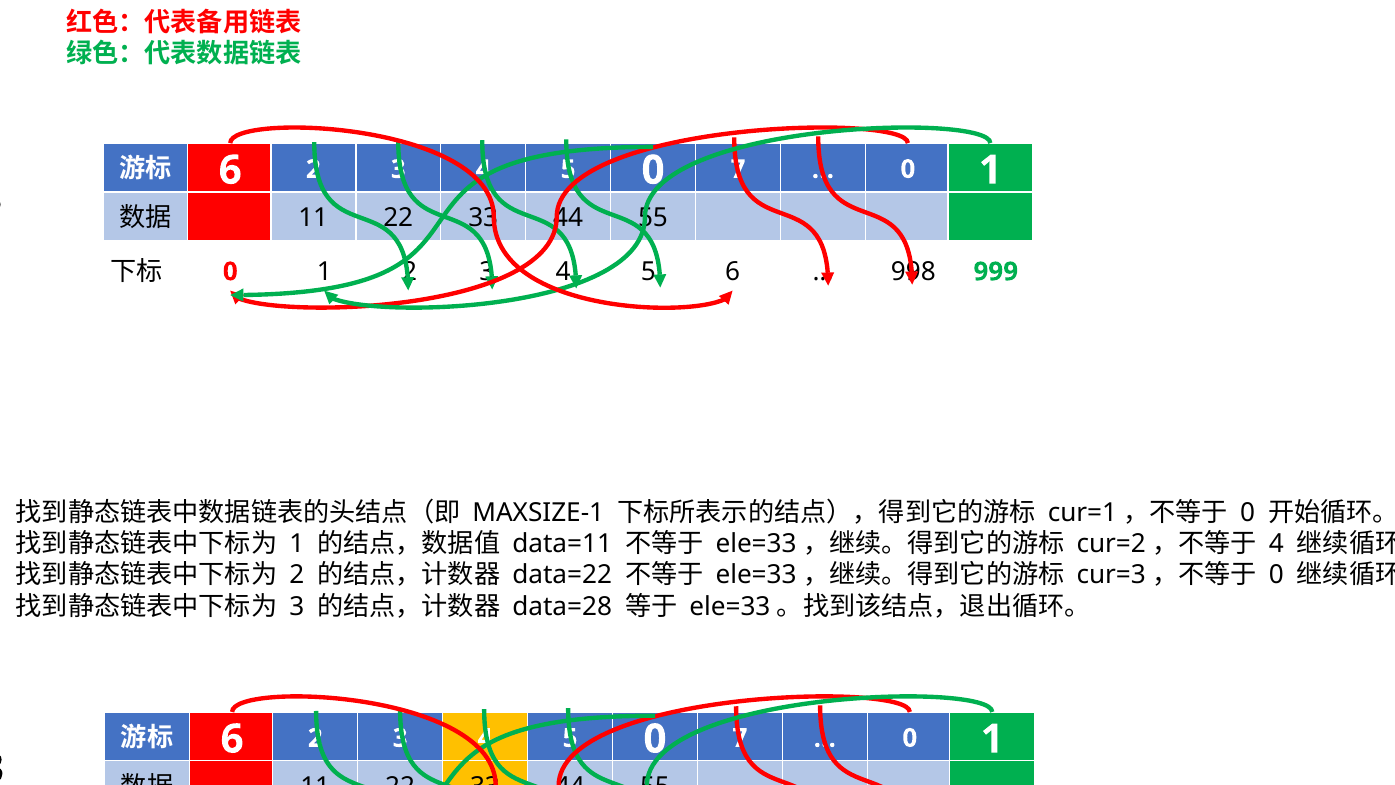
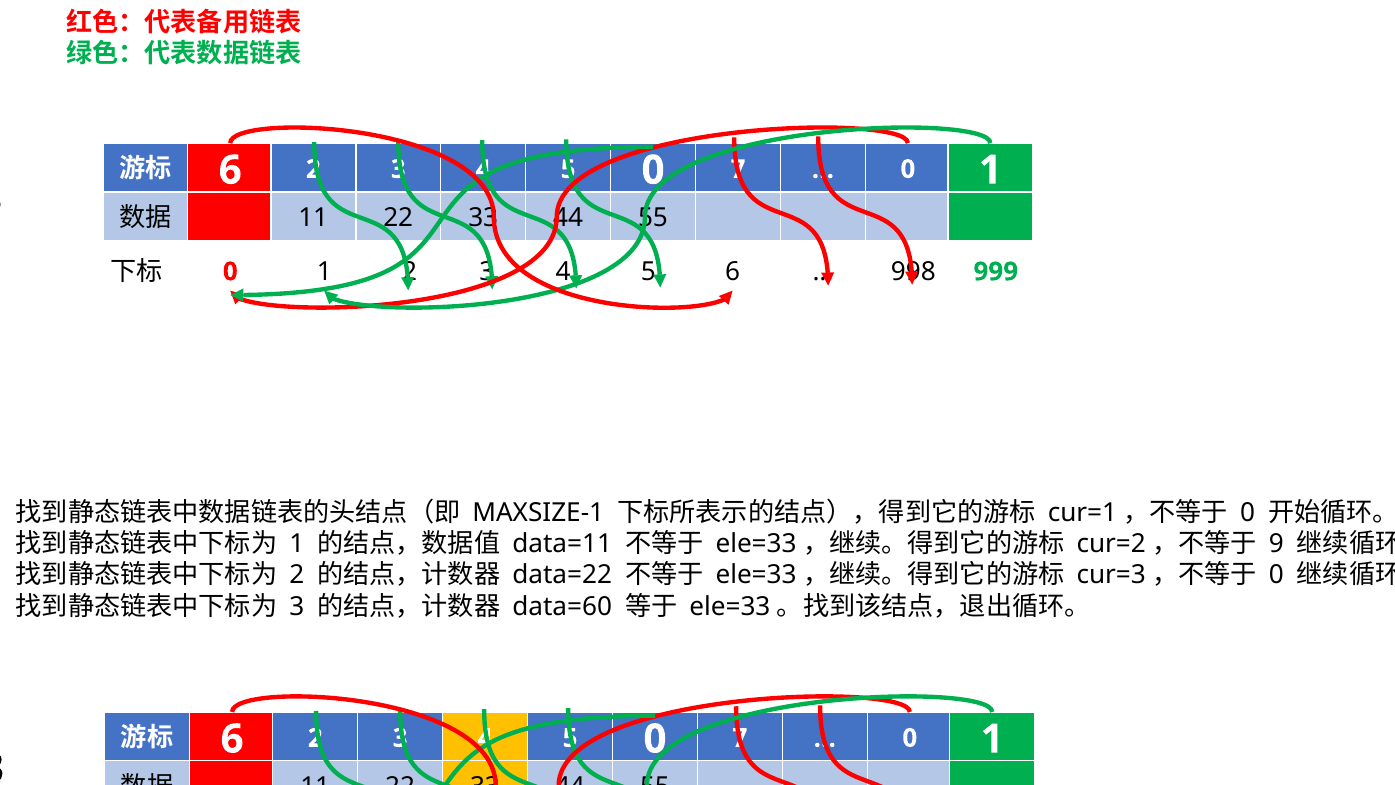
4 at (1276, 544): 4 -> 9
data=28: data=28 -> data=60
